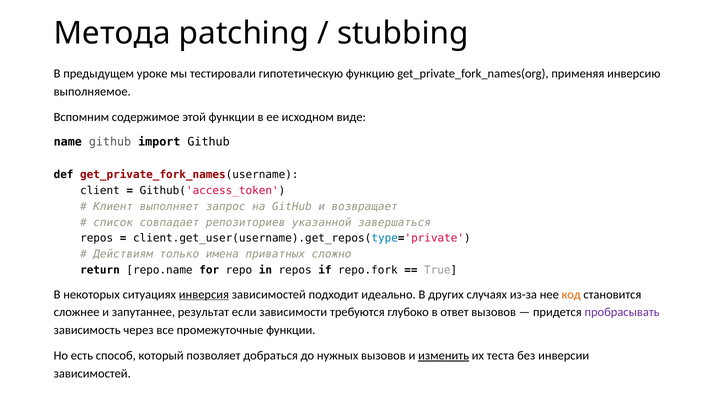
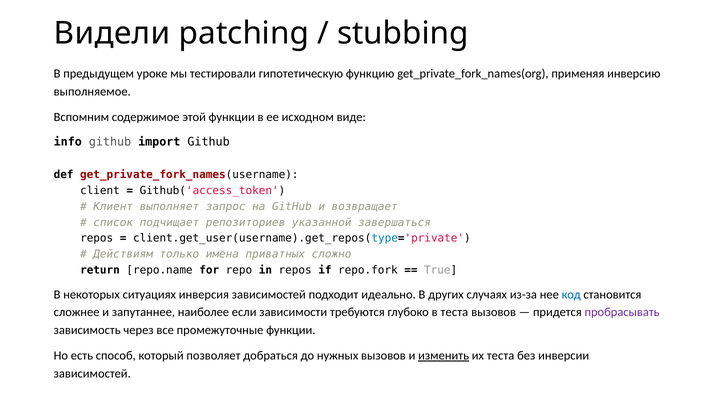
Метода: Метода -> Видели
name: name -> info
совпадает: совпадает -> подчищает
инверсия underline: present -> none
код colour: orange -> blue
результат: результат -> наиболее
в ответ: ответ -> теста
